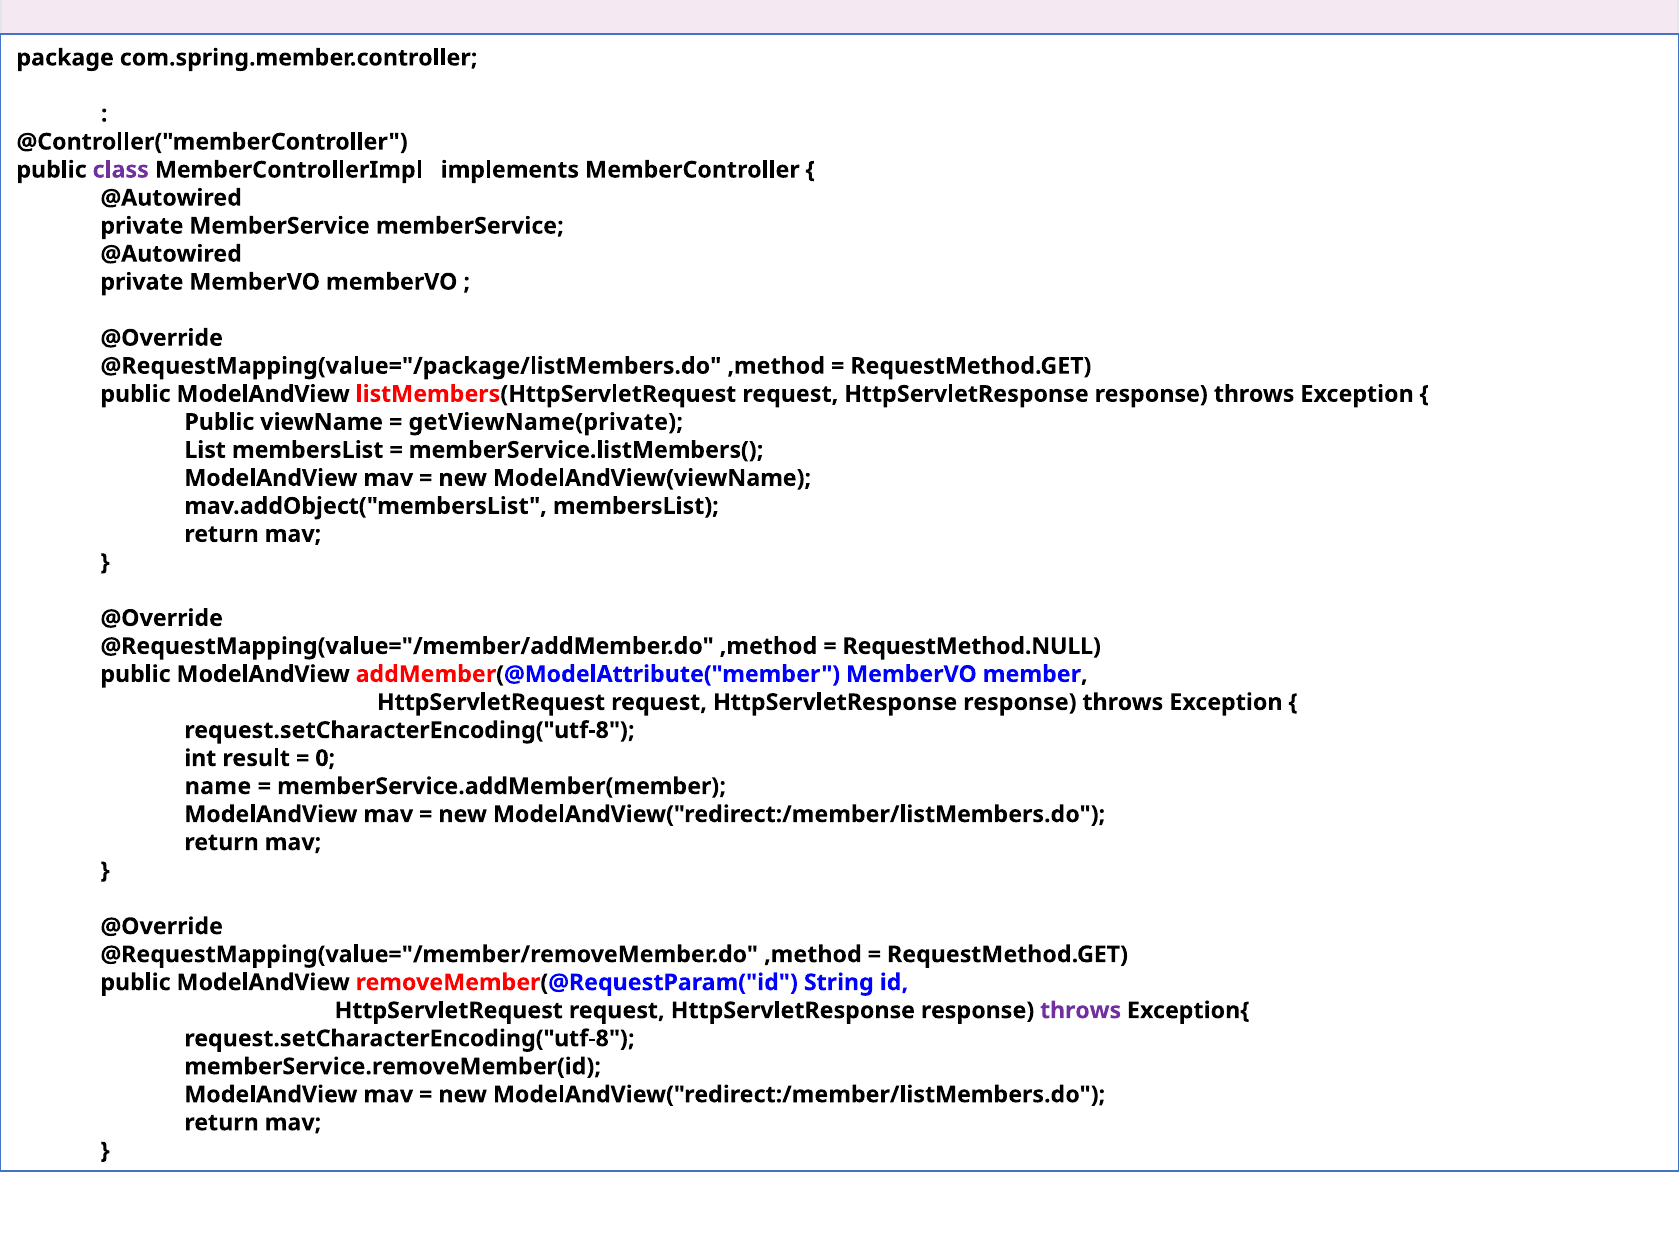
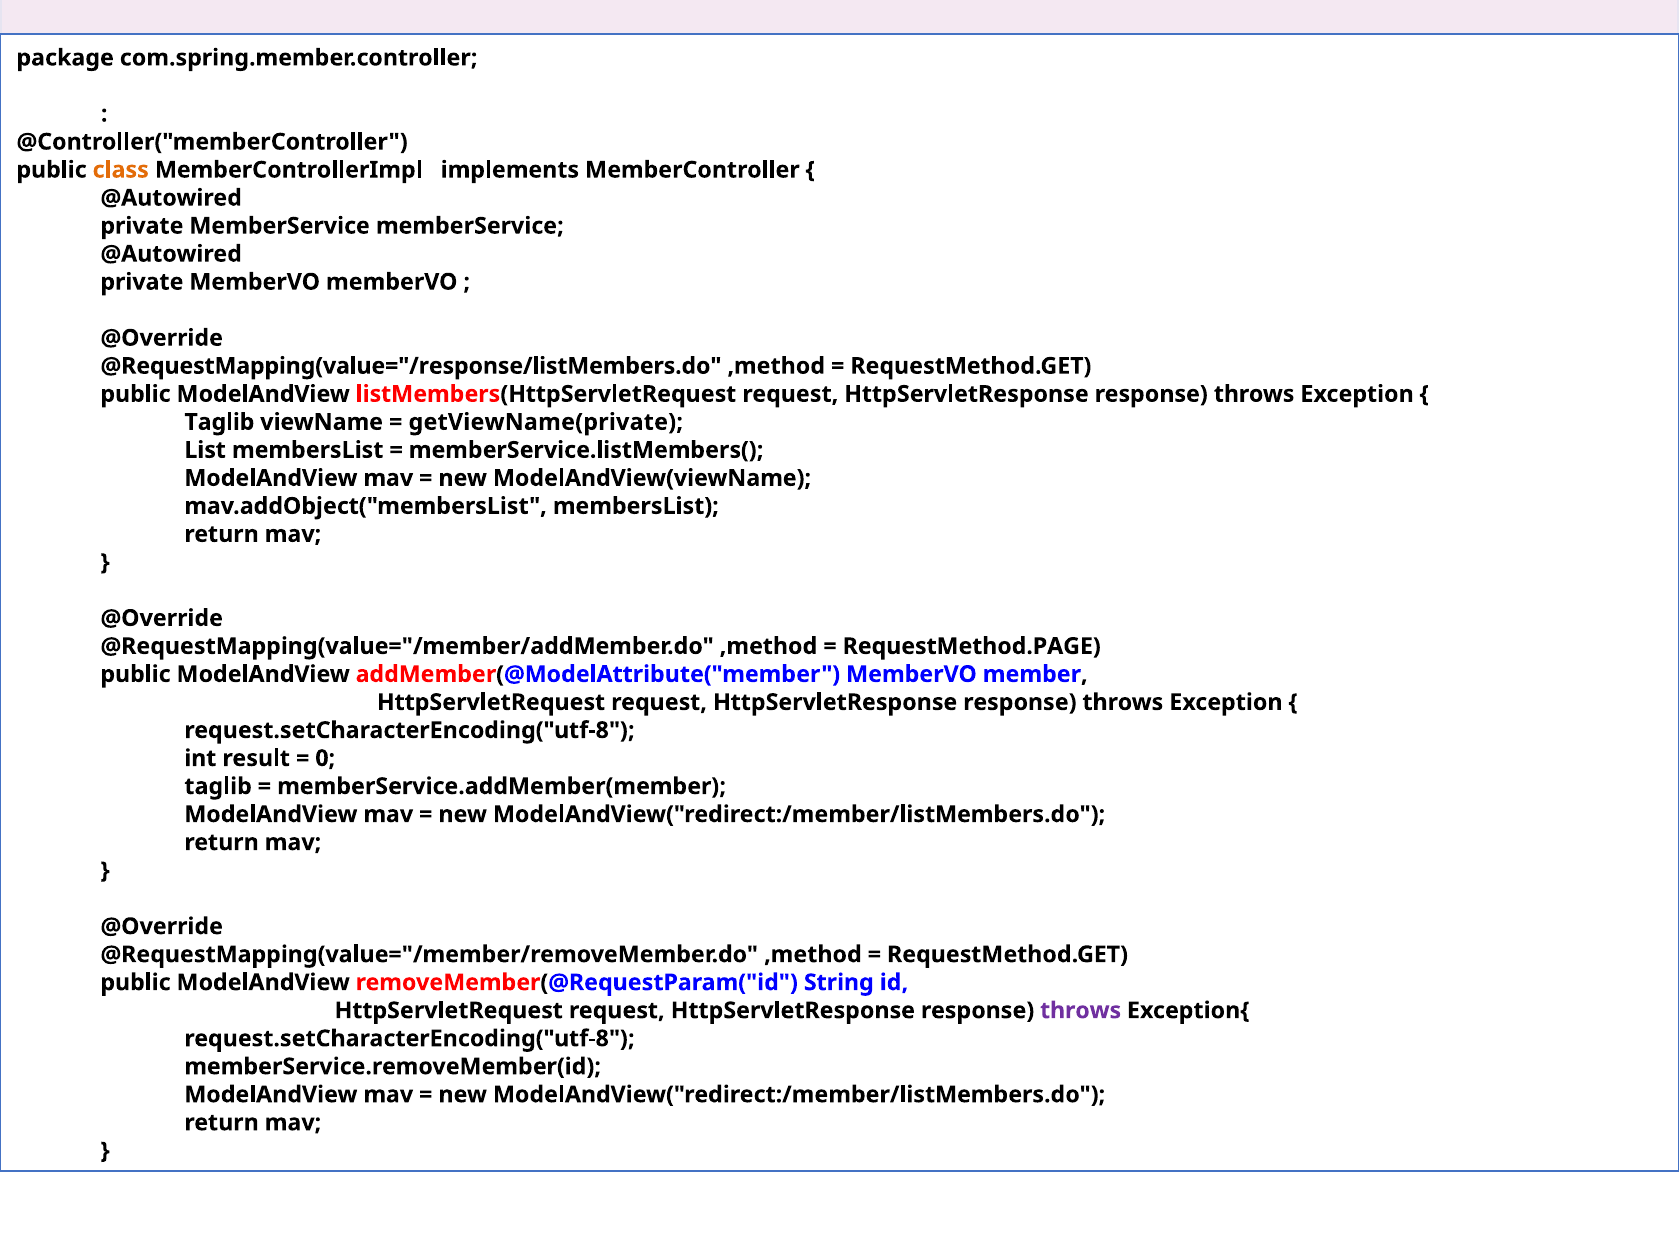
class colour: purple -> orange
@RequestMapping(value="/package/listMembers.do: @RequestMapping(value="/package/listMembers.do -> @RequestMapping(value="/response/listMembers.do
Public at (219, 422): Public -> Taglib
RequestMethod.NULL: RequestMethod.NULL -> RequestMethod.PAGE
name at (218, 787): name -> taglib
